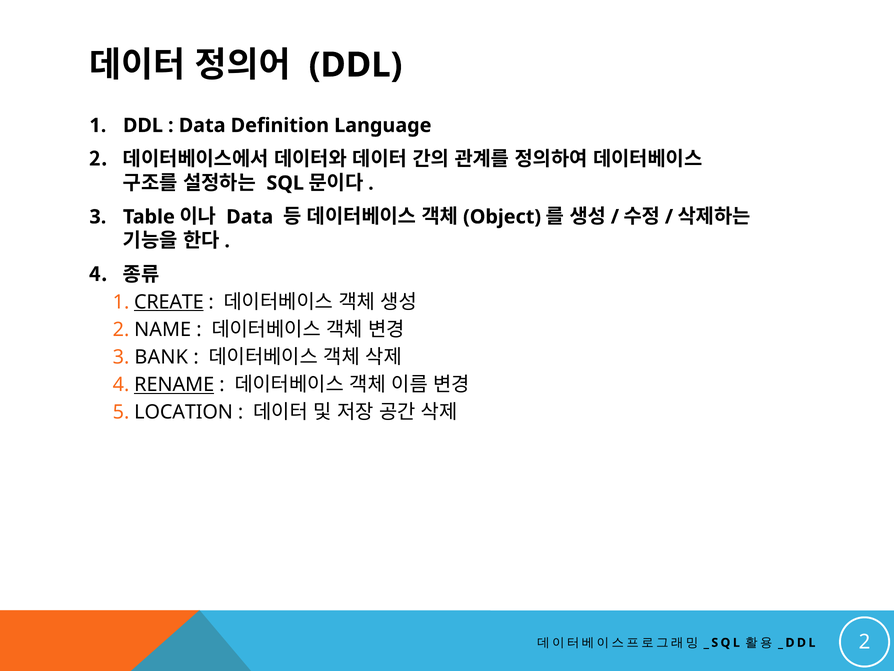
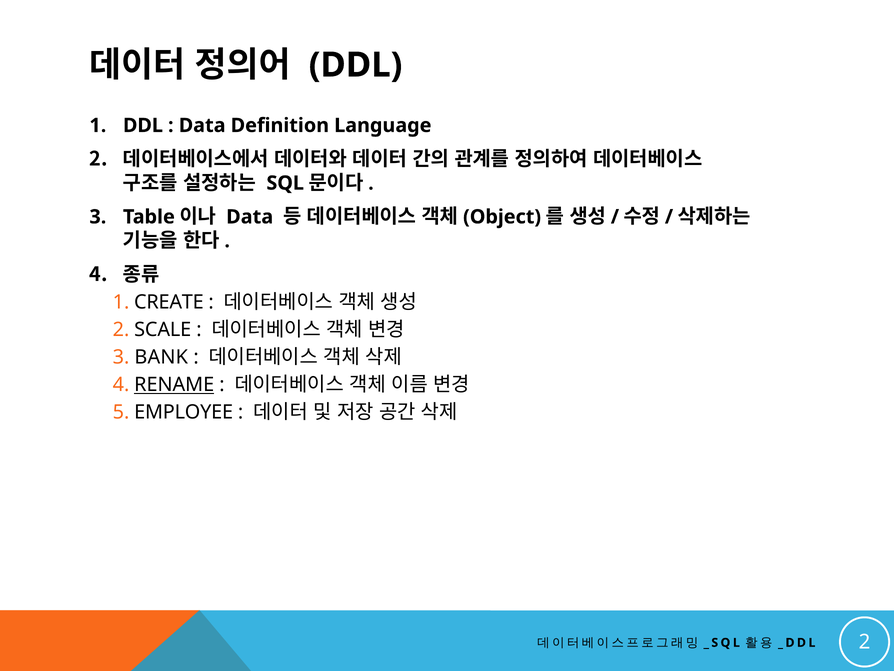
CREATE underline: present -> none
NAME: NAME -> SCALE
LOCATION: LOCATION -> EMPLOYEE
